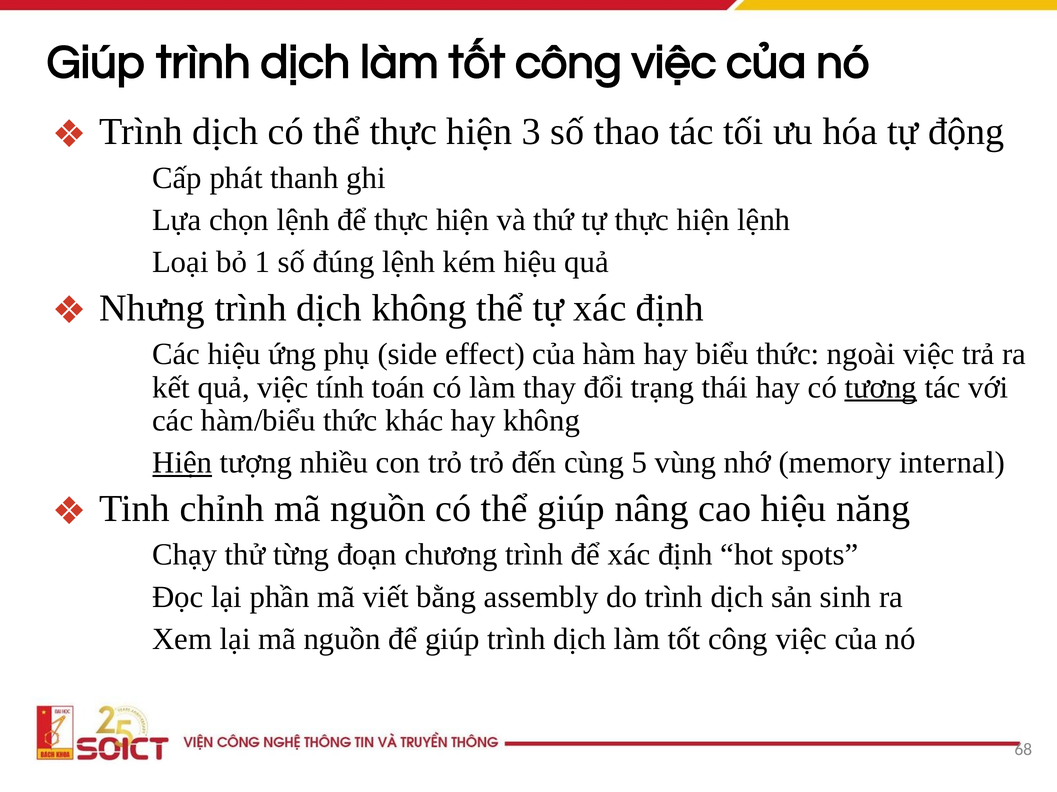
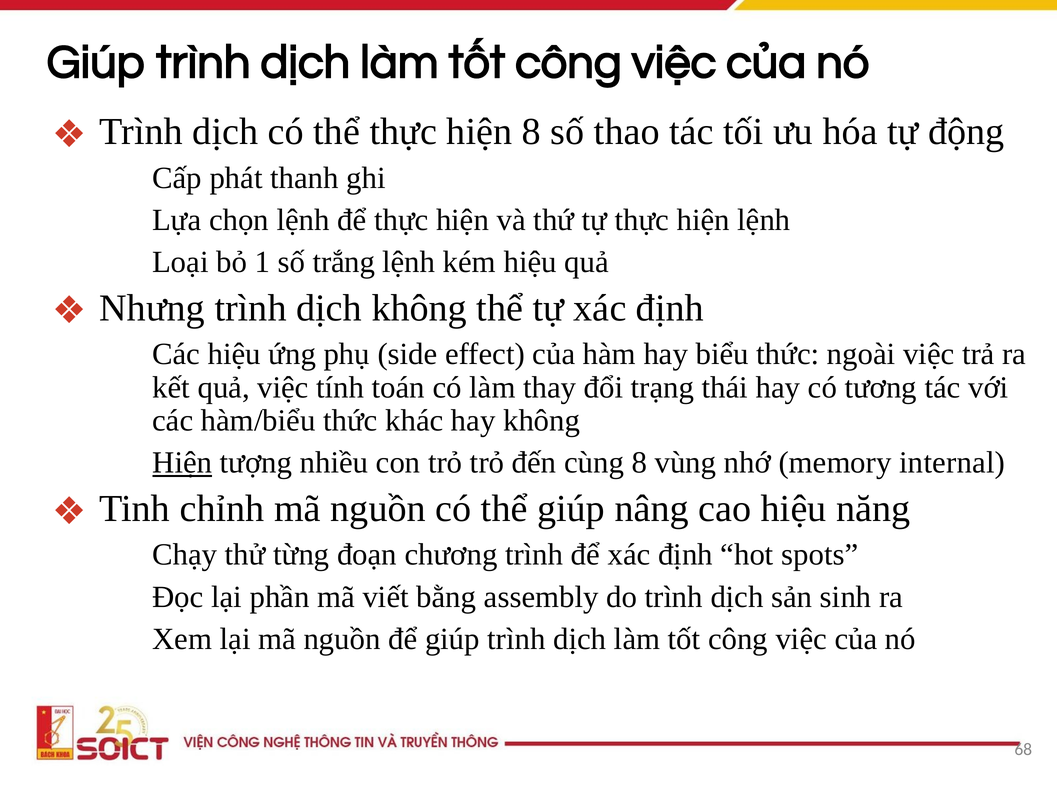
hiện 3: 3 -> 8
đúng: đúng -> trắng
tương underline: present -> none
cùng 5: 5 -> 8
